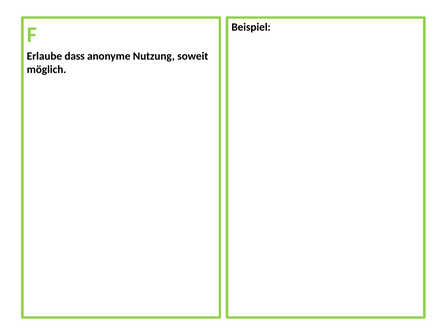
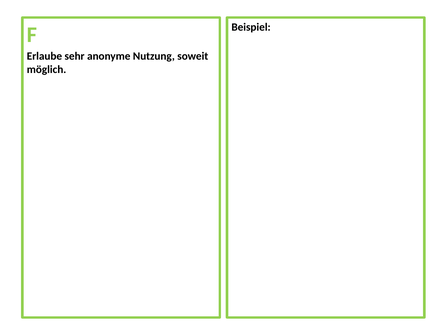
dass: dass -> sehr
